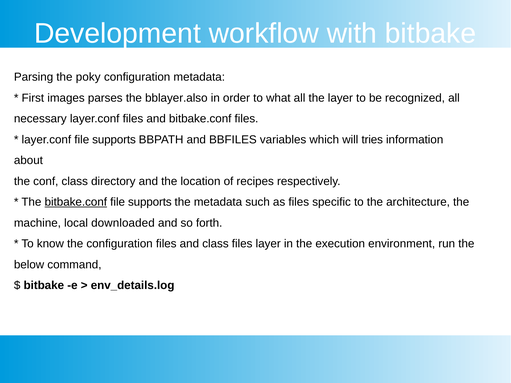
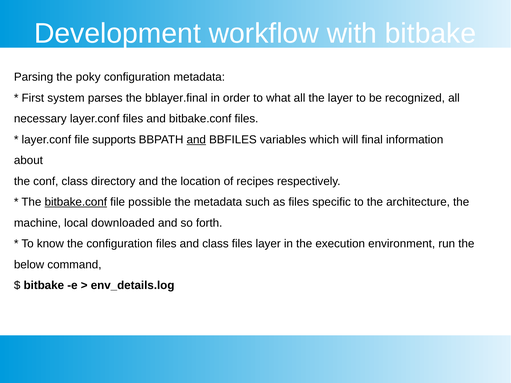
images: images -> system
bblayer.also: bblayer.also -> bblayer.final
and at (196, 140) underline: none -> present
tries: tries -> final
supports at (150, 202): supports -> possible
